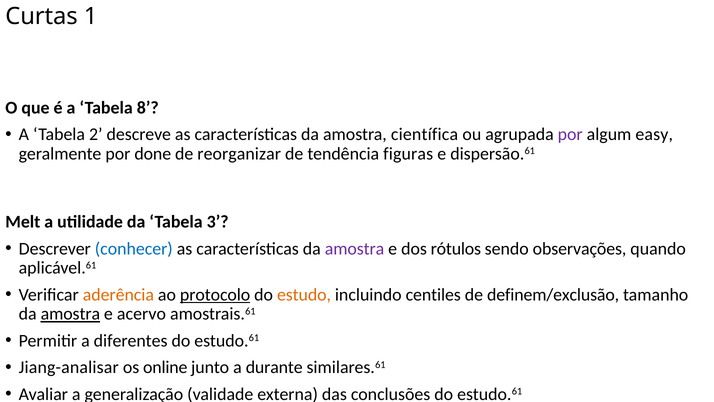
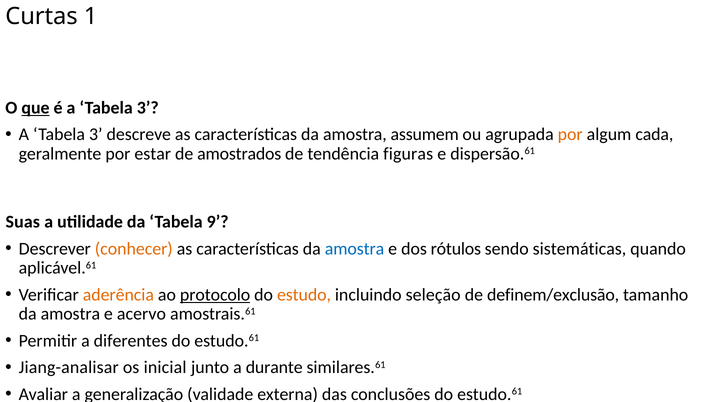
que underline: none -> present
é a Tabela 8: 8 -> 3
2 at (96, 134): 2 -> 3
científica: científica -> assumem
por at (570, 134) colour: purple -> orange
easy: easy -> cada
done: done -> estar
reorganizar: reorganizar -> amostrados
Melt: Melt -> Suas
3: 3 -> 9
conhecer colour: blue -> orange
amostra at (355, 249) colour: purple -> blue
observações: observações -> sistemáticas
centiles: centiles -> seleção
amostra at (70, 314) underline: present -> none
online: online -> inicial
